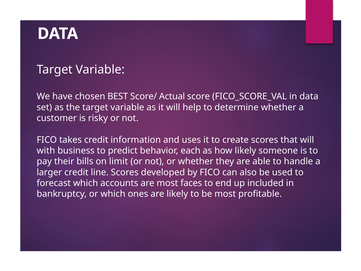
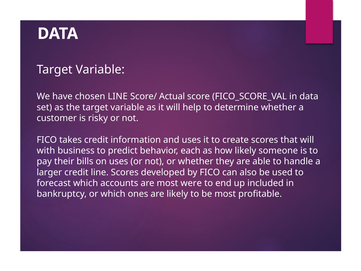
chosen BEST: BEST -> LINE
on limit: limit -> uses
faces: faces -> were
